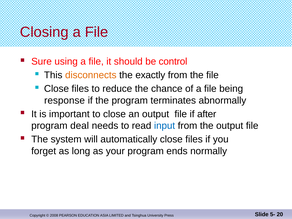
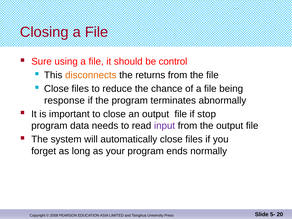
exactly: exactly -> returns
after: after -> stop
deal: deal -> data
input colour: blue -> purple
